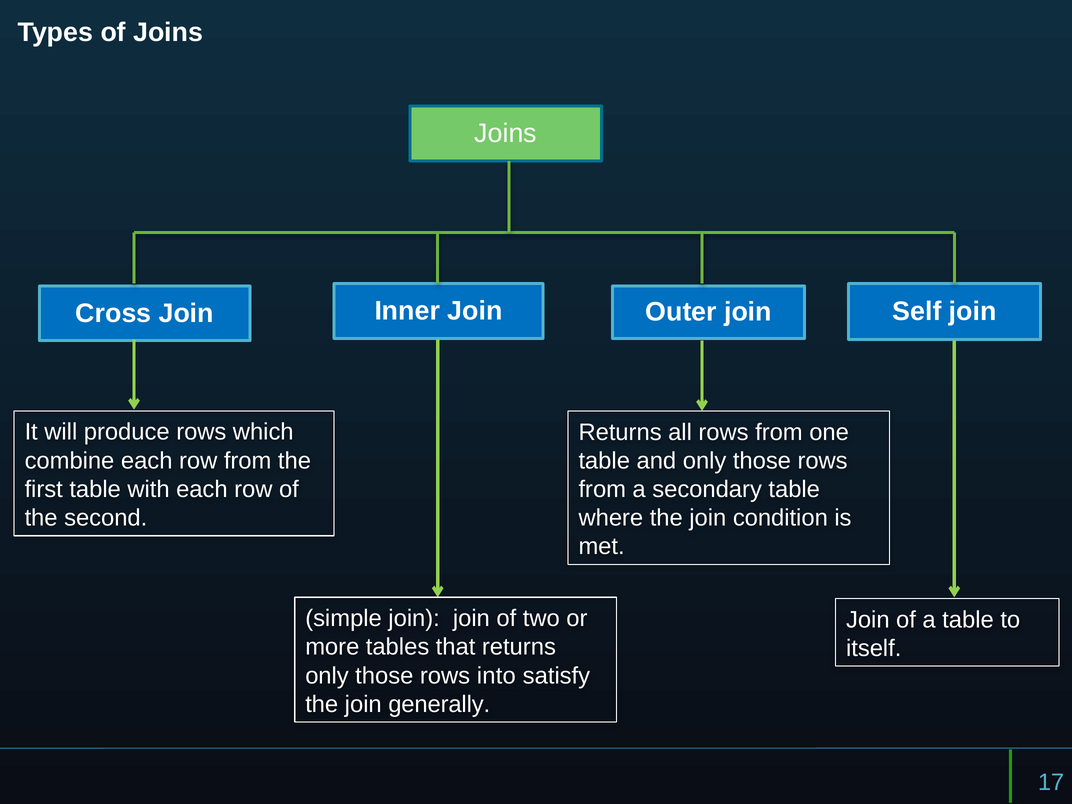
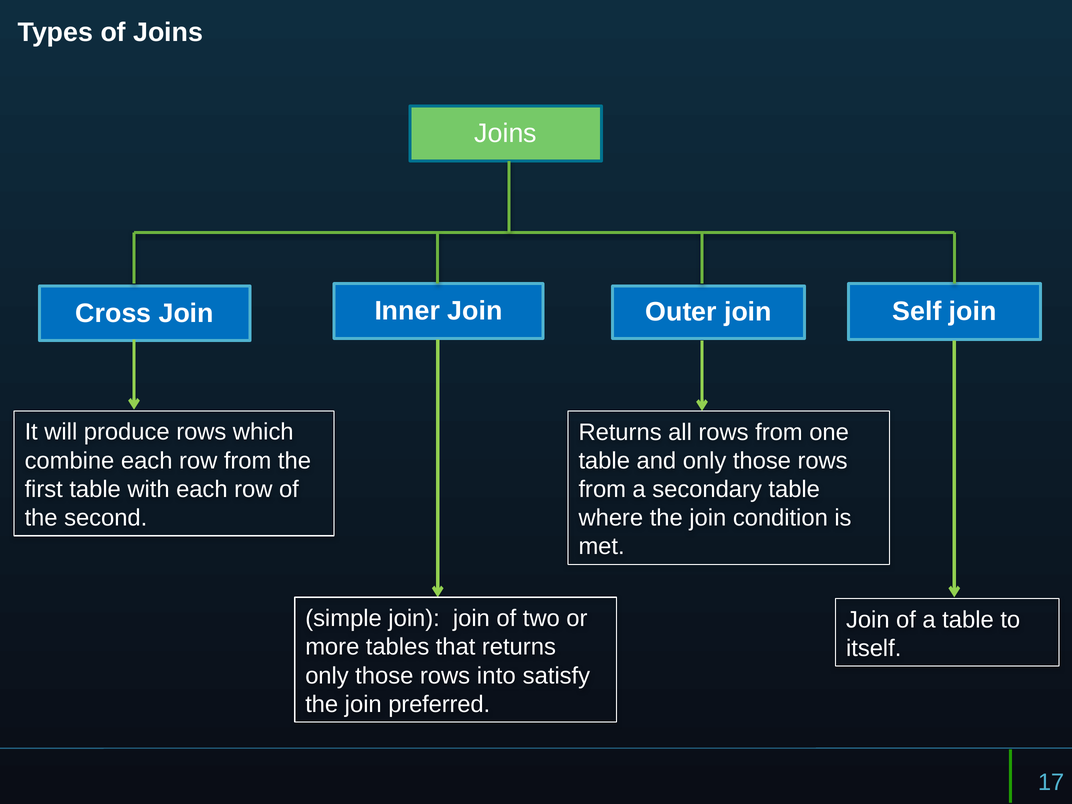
generally: generally -> preferred
